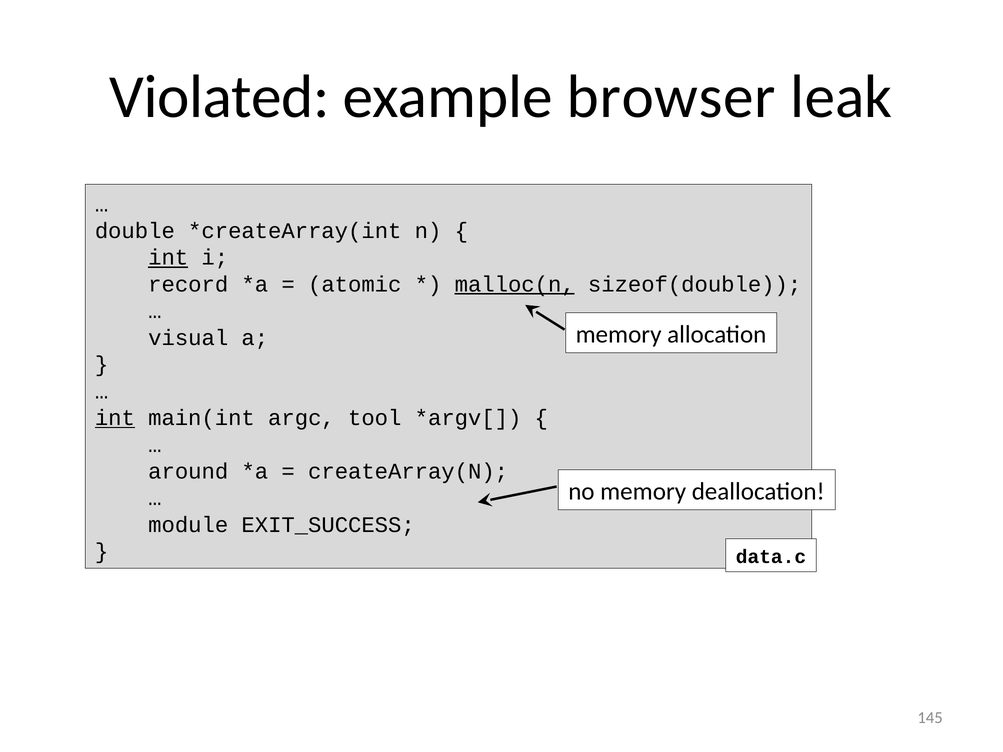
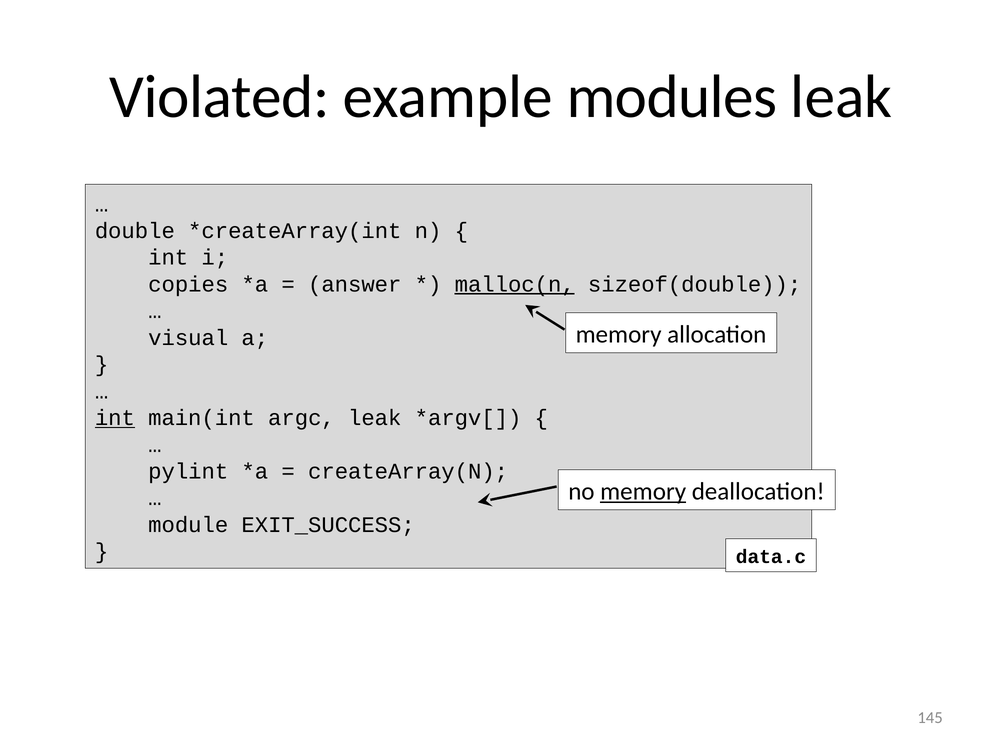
browser: browser -> modules
int at (168, 258) underline: present -> none
record: record -> copies
atomic: atomic -> answer
argc tool: tool -> leak
around: around -> pylint
memory at (643, 492) underline: none -> present
